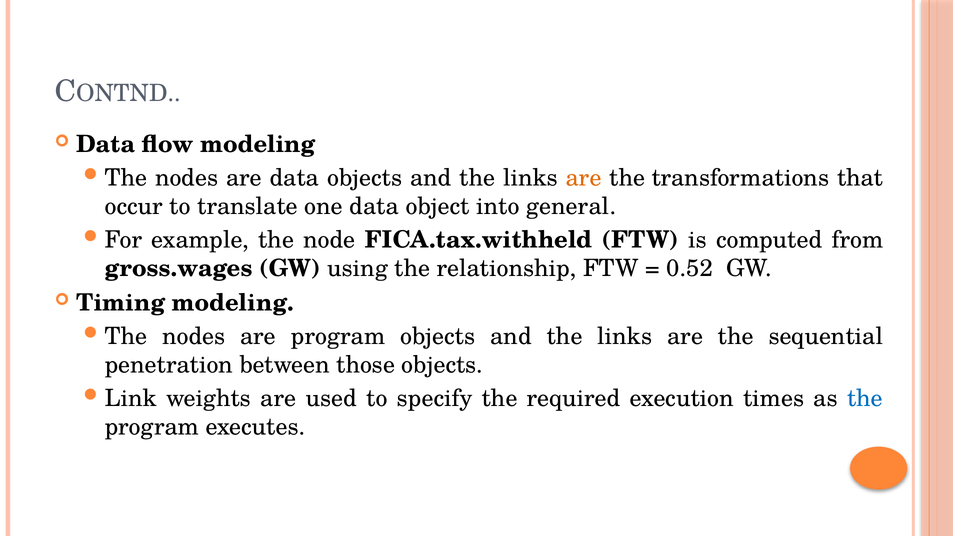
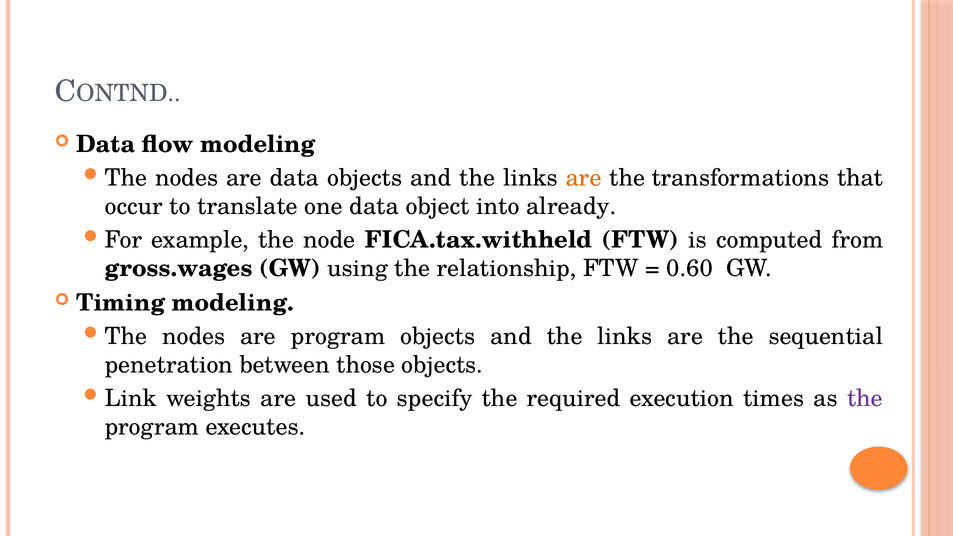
general: general -> already
0.52: 0.52 -> 0.60
the at (865, 398) colour: blue -> purple
